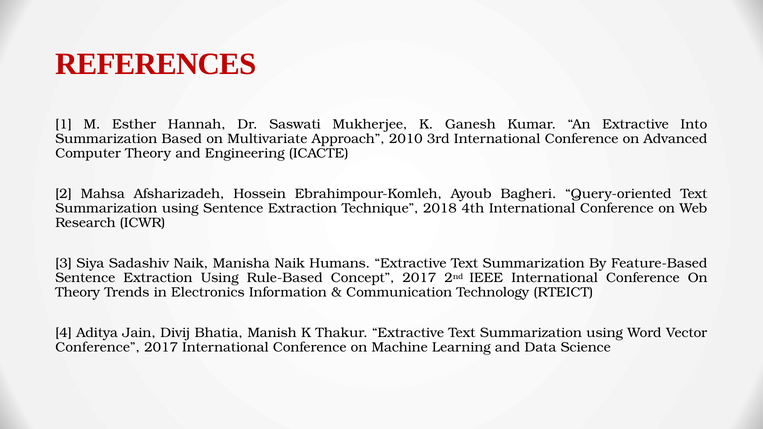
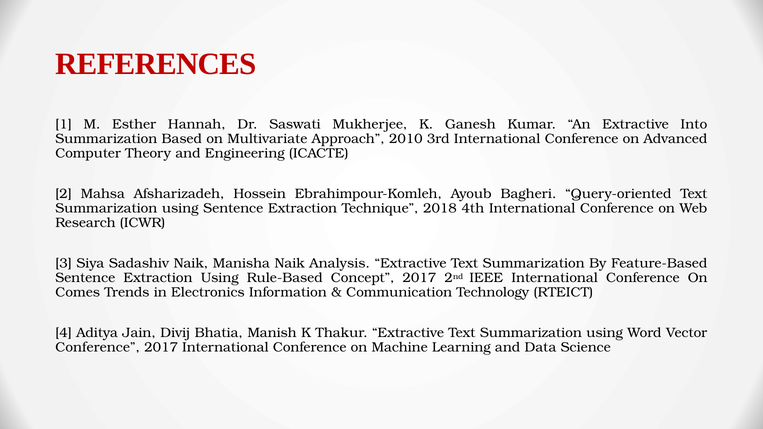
Humans: Humans -> Analysis
Theory at (78, 293): Theory -> Comes
